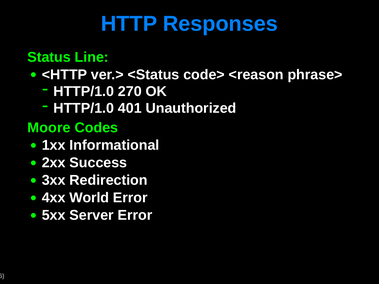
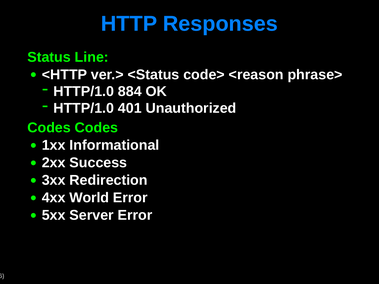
270: 270 -> 884
Moore at (49, 128): Moore -> Codes
